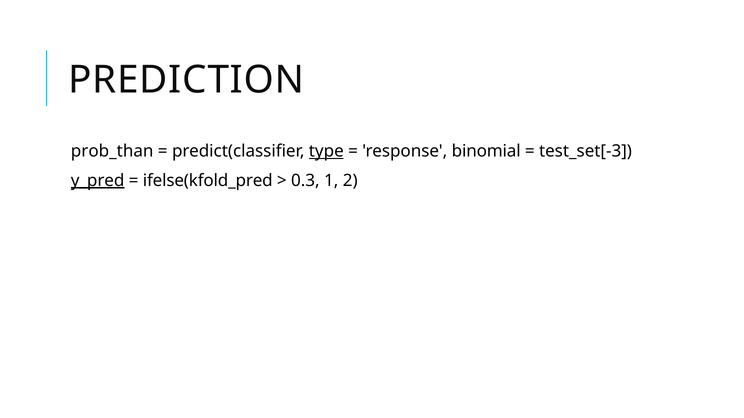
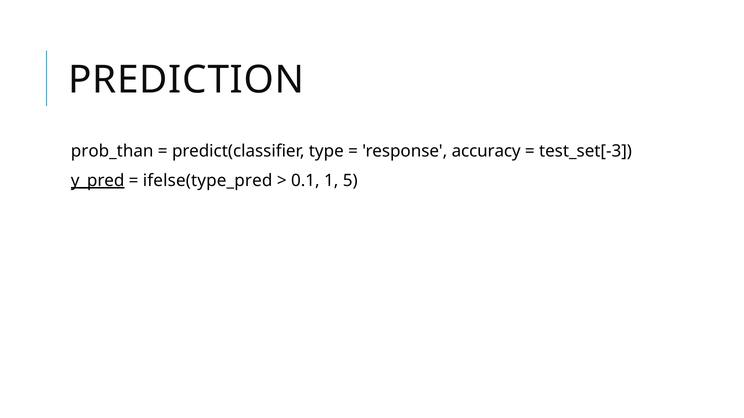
type underline: present -> none
binomial: binomial -> accuracy
ifelse(kfold_pred: ifelse(kfold_pred -> ifelse(type_pred
0.3: 0.3 -> 0.1
2: 2 -> 5
